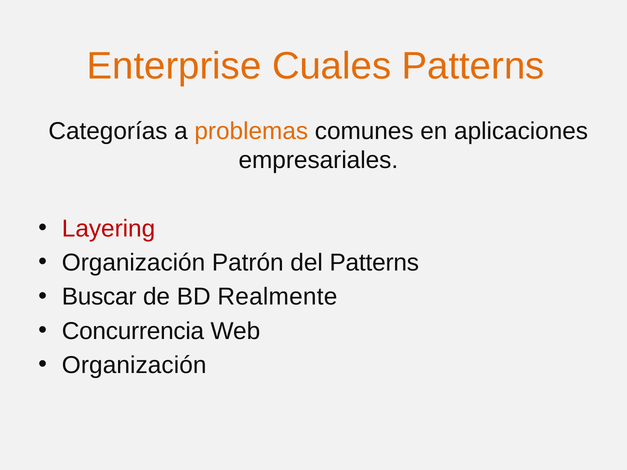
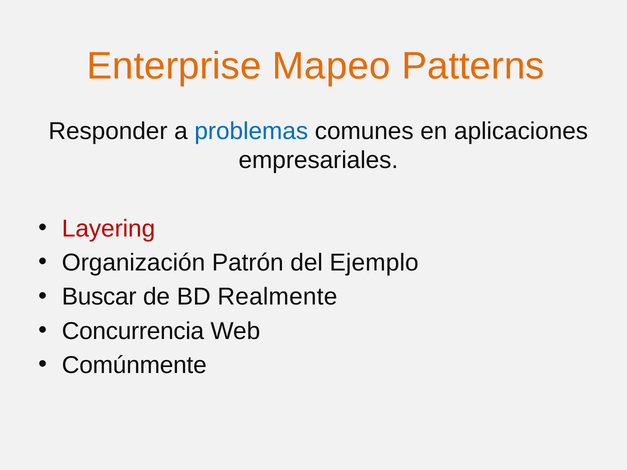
Cuales: Cuales -> Mapeo
Categorías: Categorías -> Responder
problemas colour: orange -> blue
del Patterns: Patterns -> Ejemplo
Organización at (134, 365): Organización -> Comúnmente
